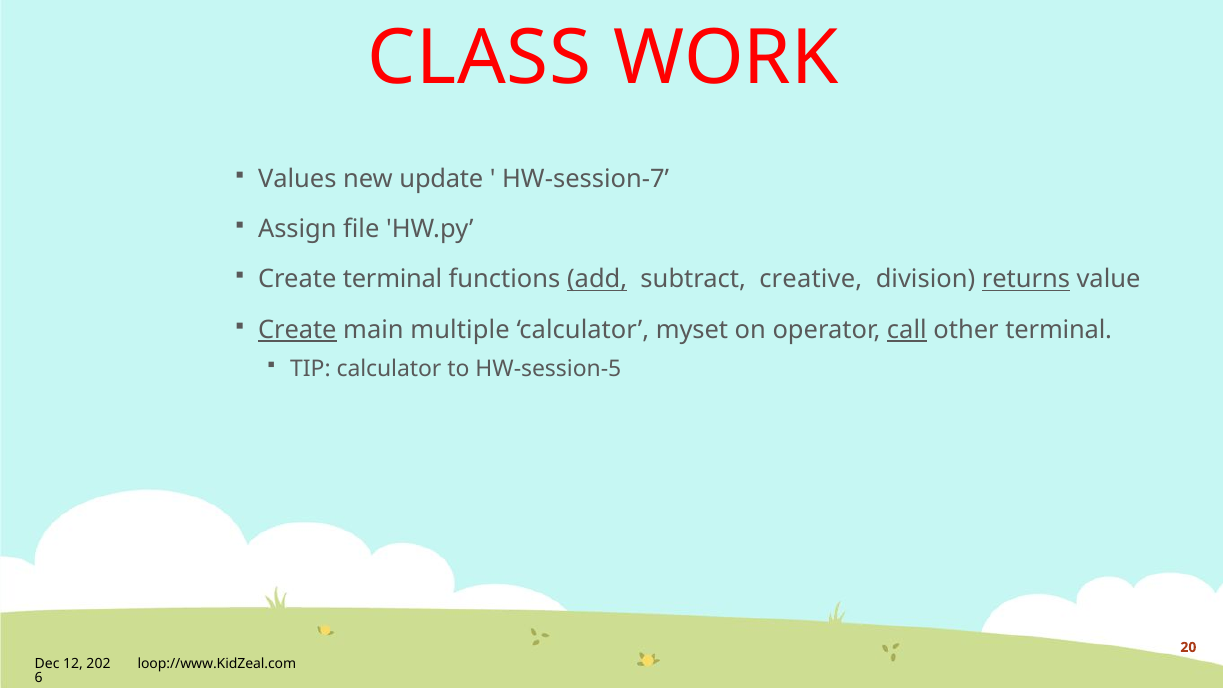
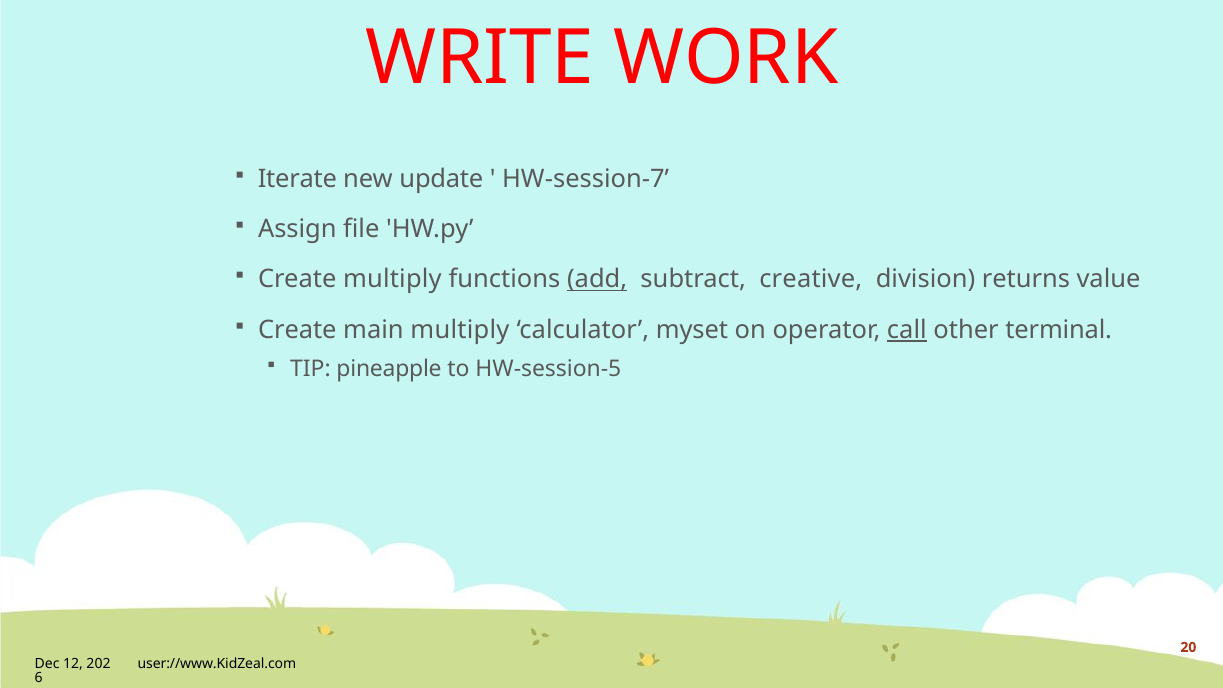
CLASS: CLASS -> WRITE
Values: Values -> Iterate
Create terminal: terminal -> multiply
returns underline: present -> none
Create at (297, 330) underline: present -> none
main multiple: multiple -> multiply
TIP calculator: calculator -> pineapple
loop://www.KidZeal.com: loop://www.KidZeal.com -> user://www.KidZeal.com
